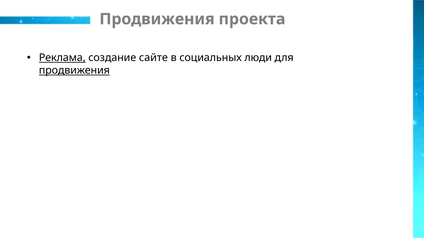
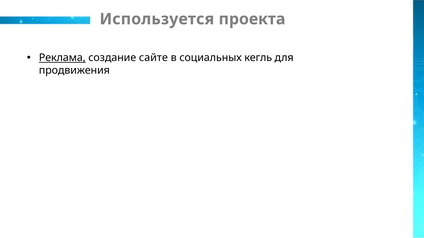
Продвижения at (157, 19): Продвижения -> Используется
люди: люди -> кегль
продвижения at (74, 71) underline: present -> none
